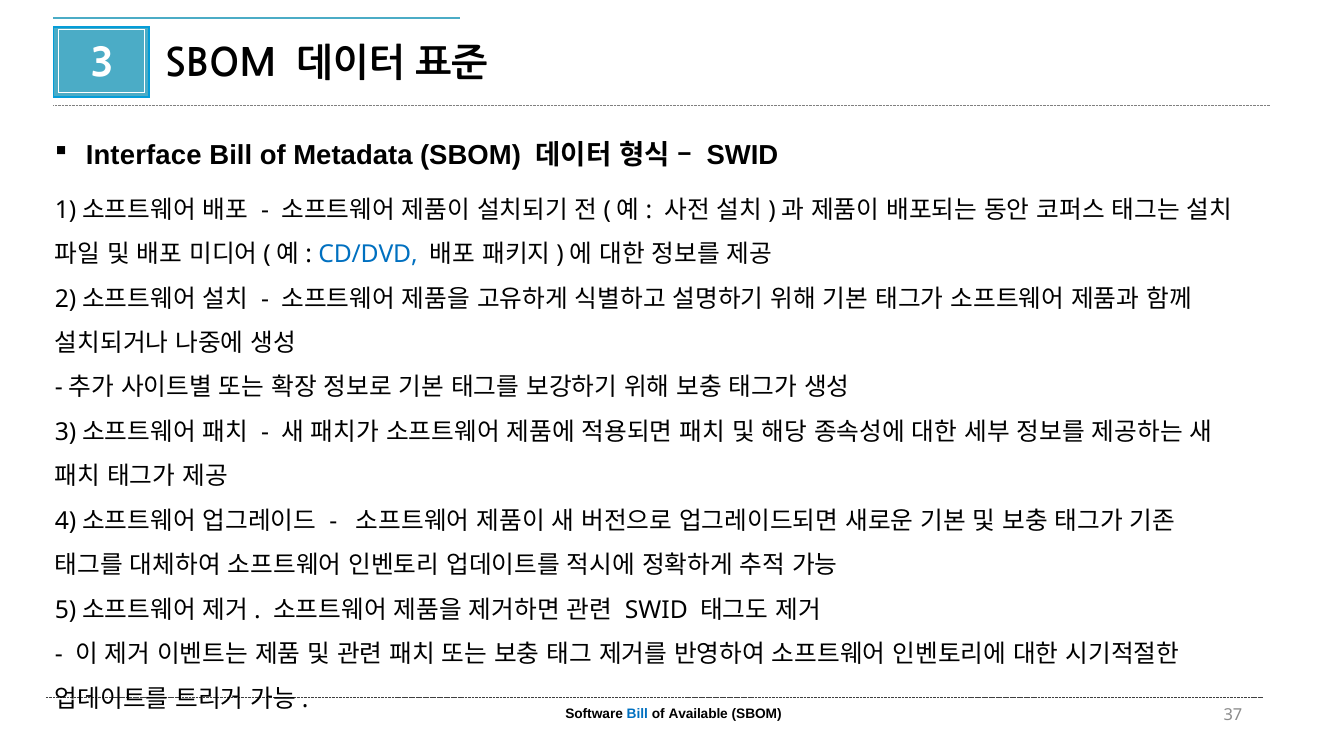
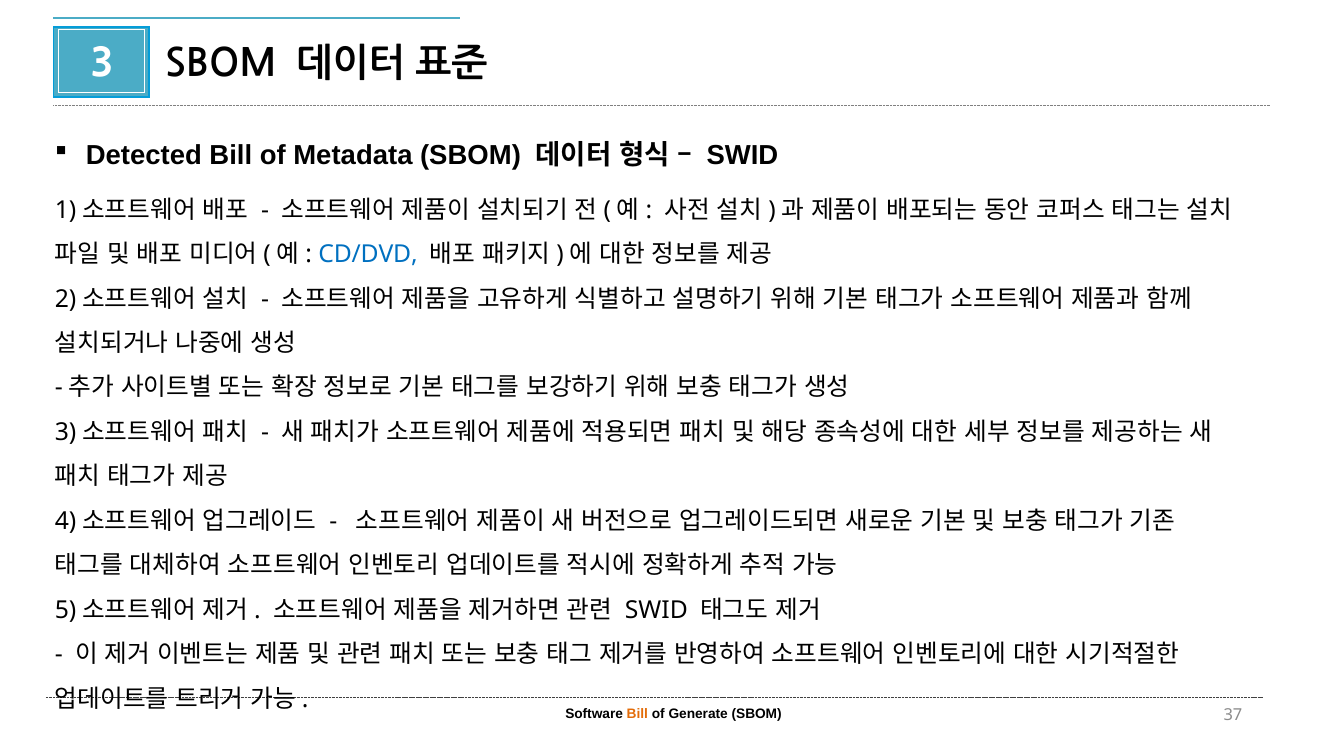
Interface: Interface -> Detected
Bill at (637, 714) colour: blue -> orange
Available: Available -> Generate
